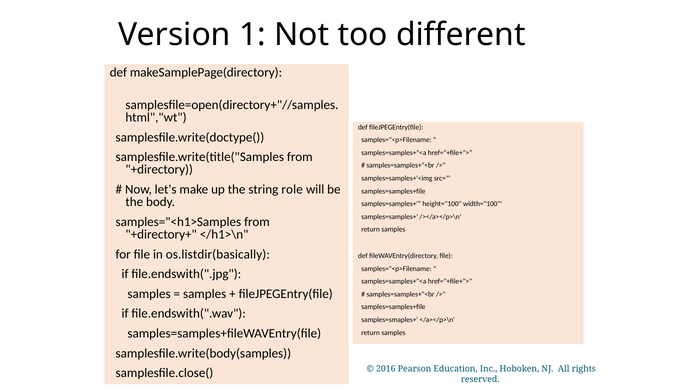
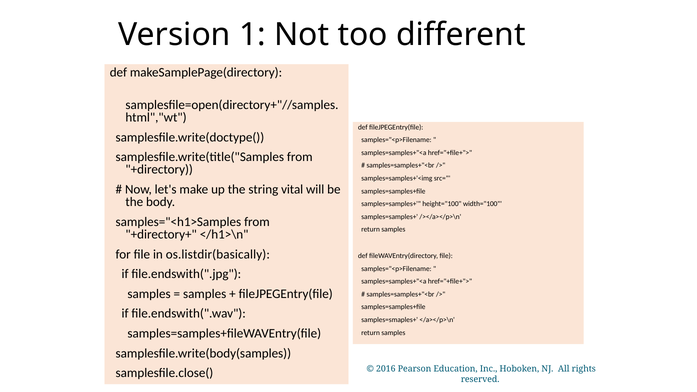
role: role -> vital
